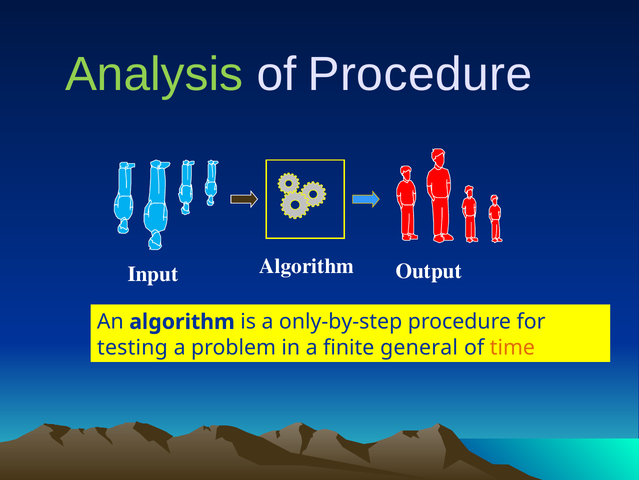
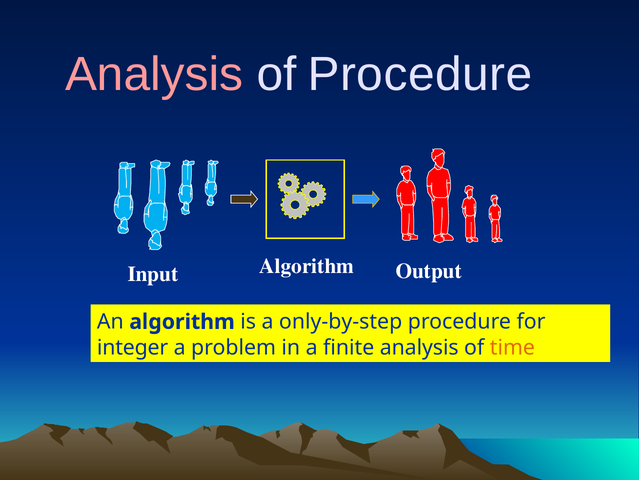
Analysis at (154, 74) colour: light green -> pink
testing: testing -> integer
finite general: general -> analysis
